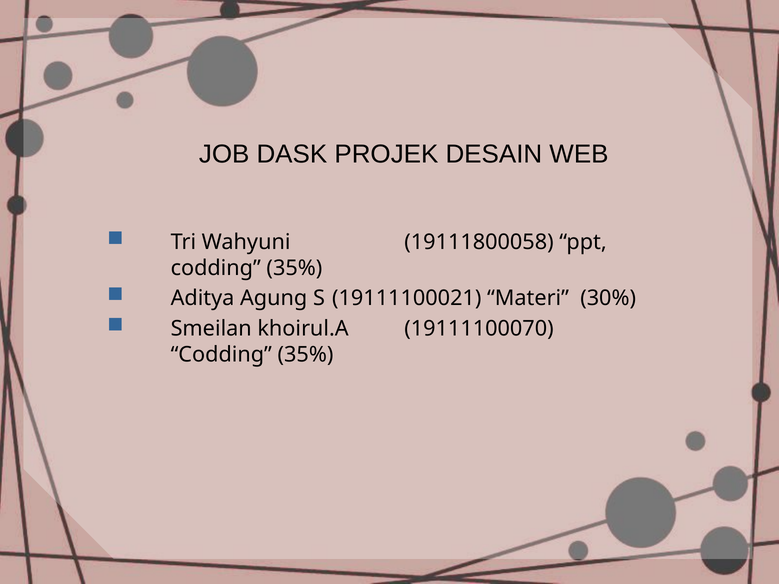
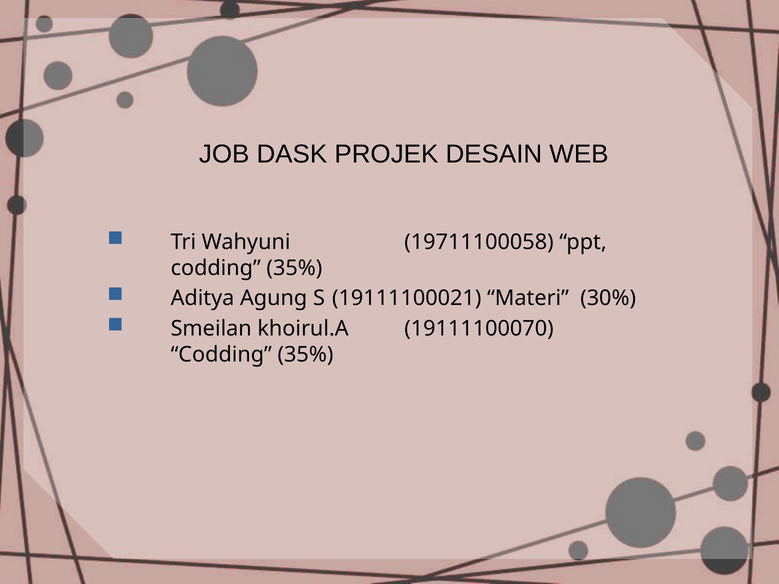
19111800058: 19111800058 -> 19711100058
